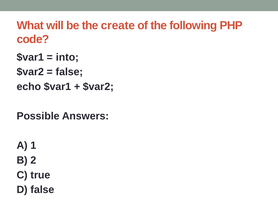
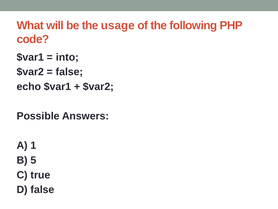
create: create -> usage
2: 2 -> 5
